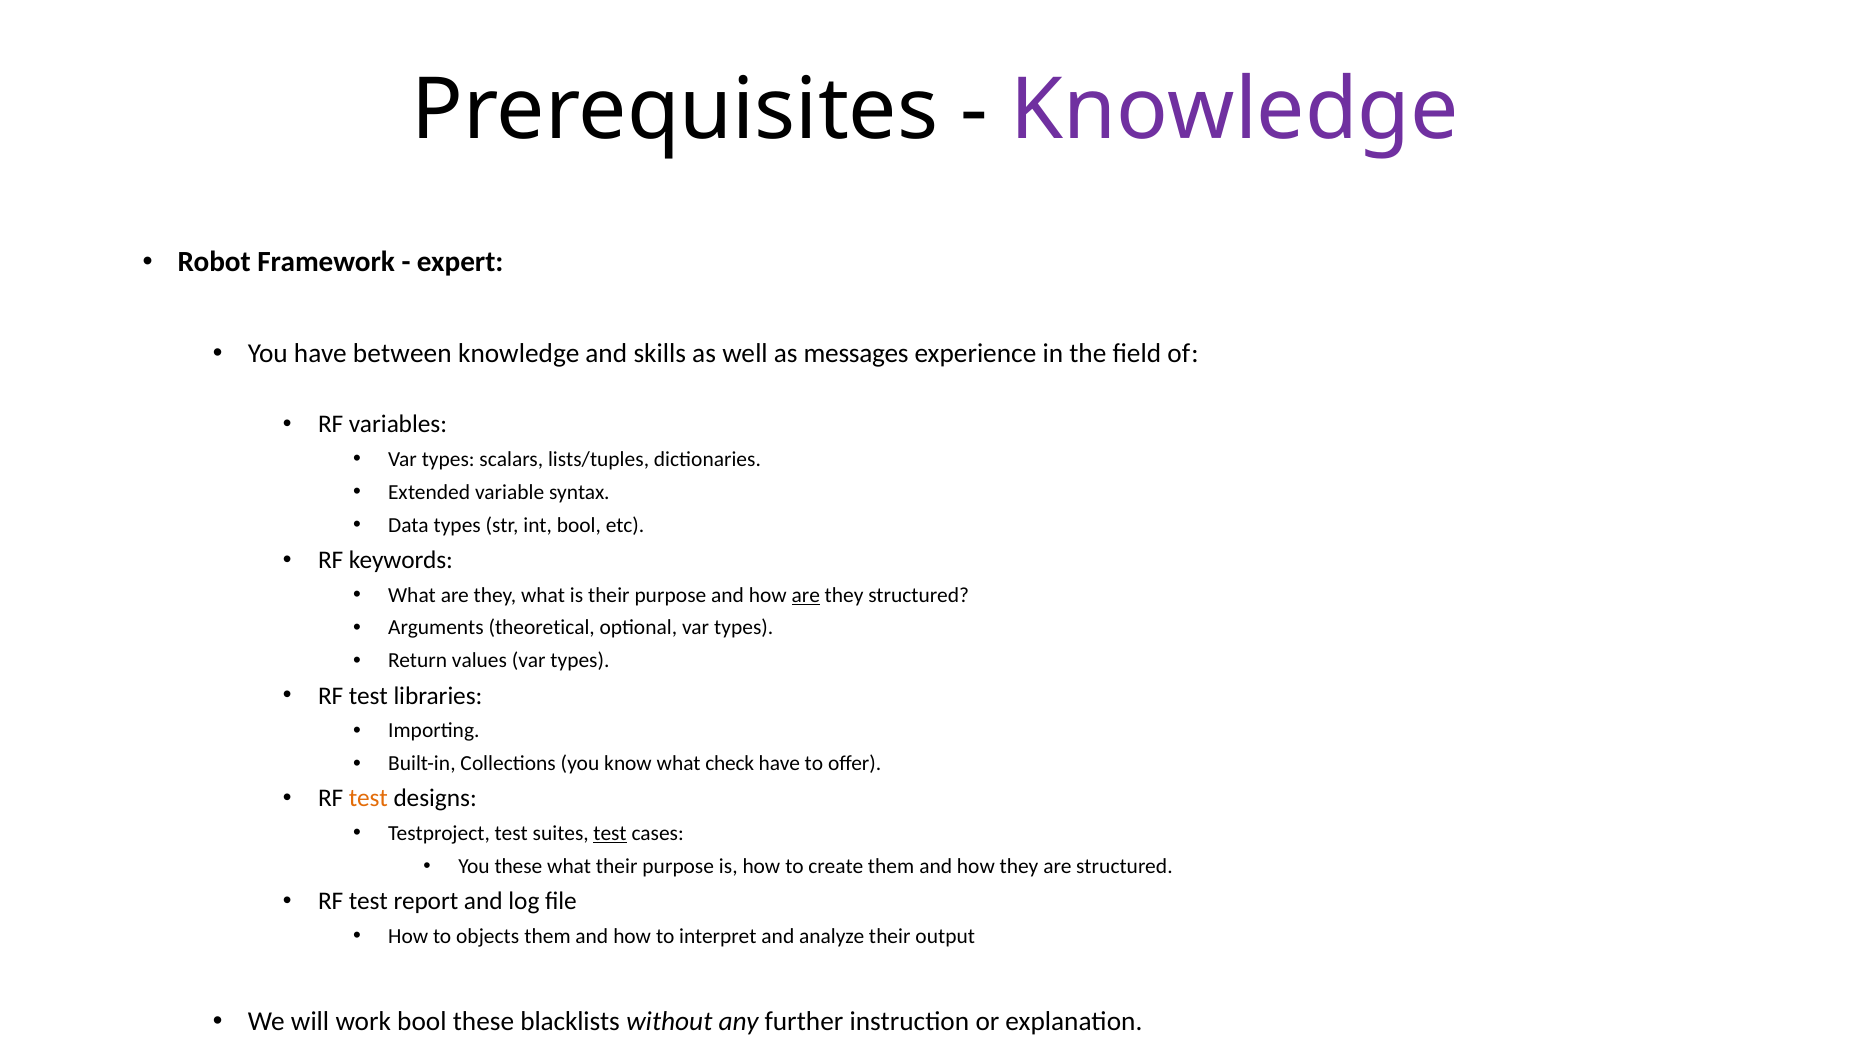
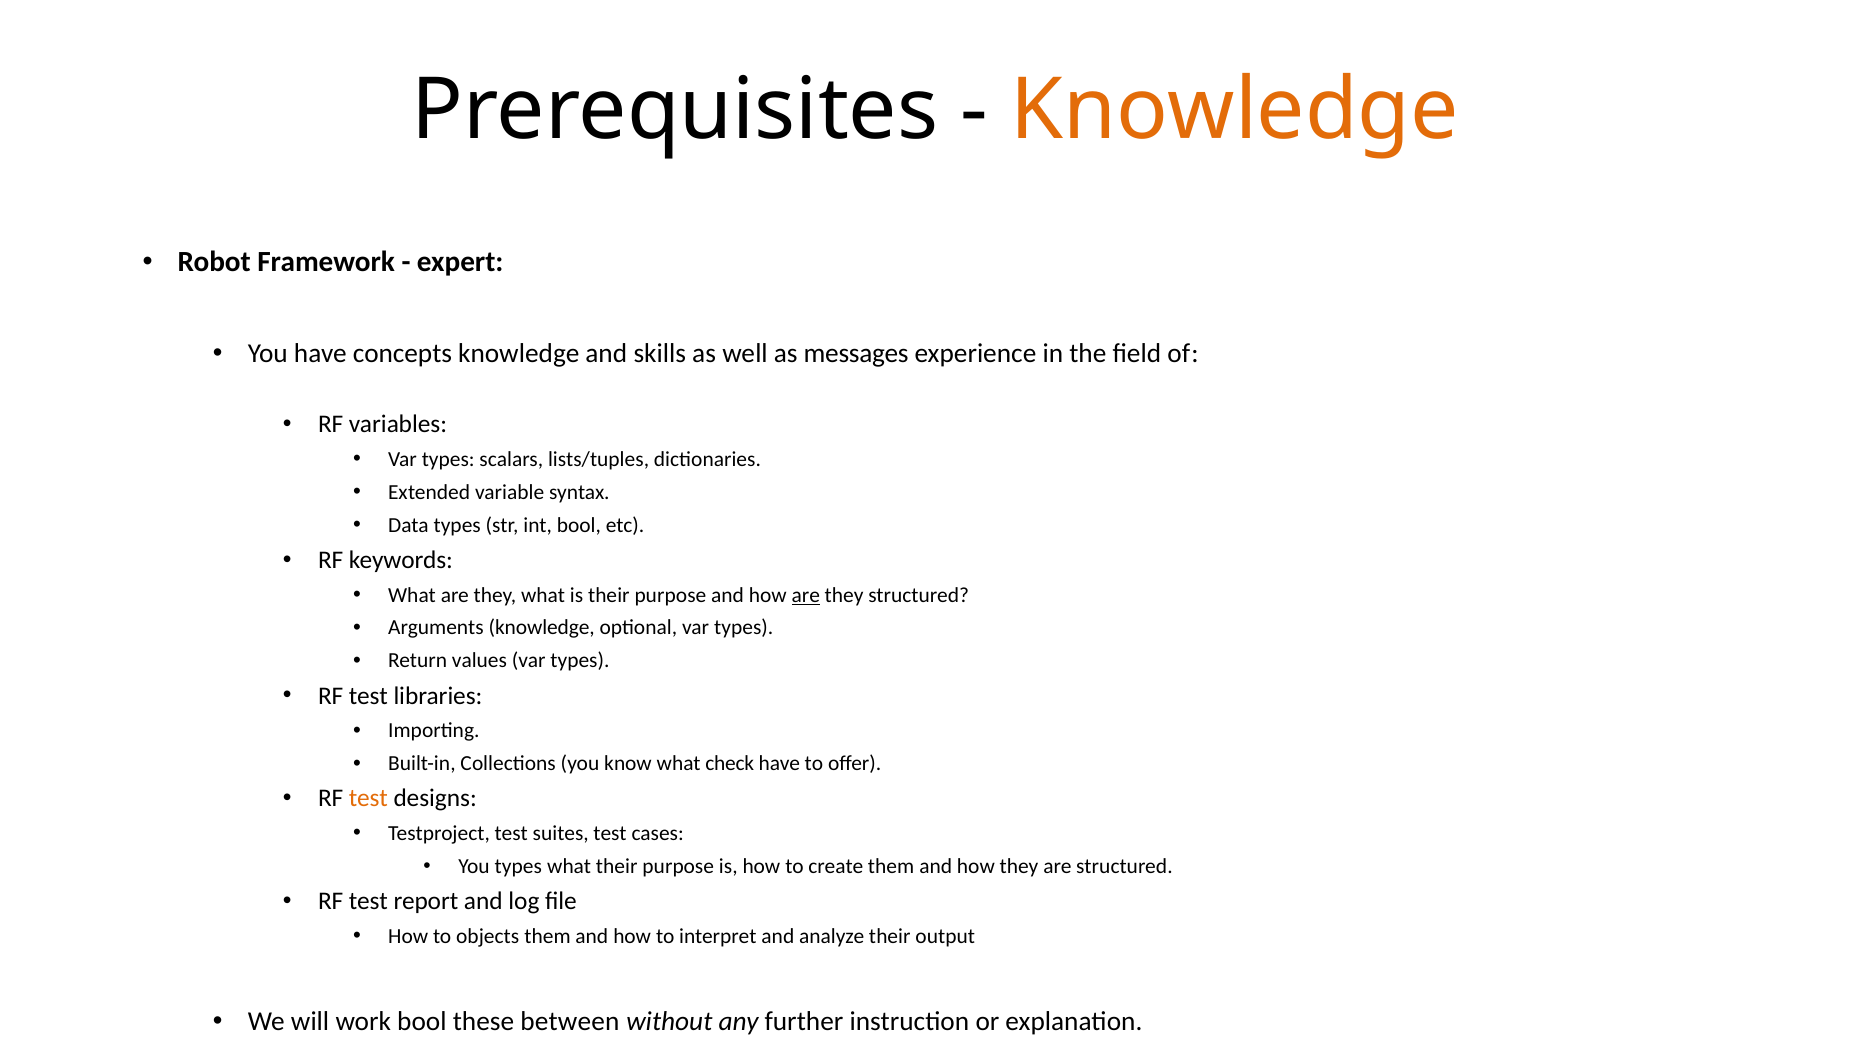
Knowledge at (1235, 110) colour: purple -> orange
between: between -> concepts
Arguments theoretical: theoretical -> knowledge
test at (610, 834) underline: present -> none
You these: these -> types
blacklists: blacklists -> between
